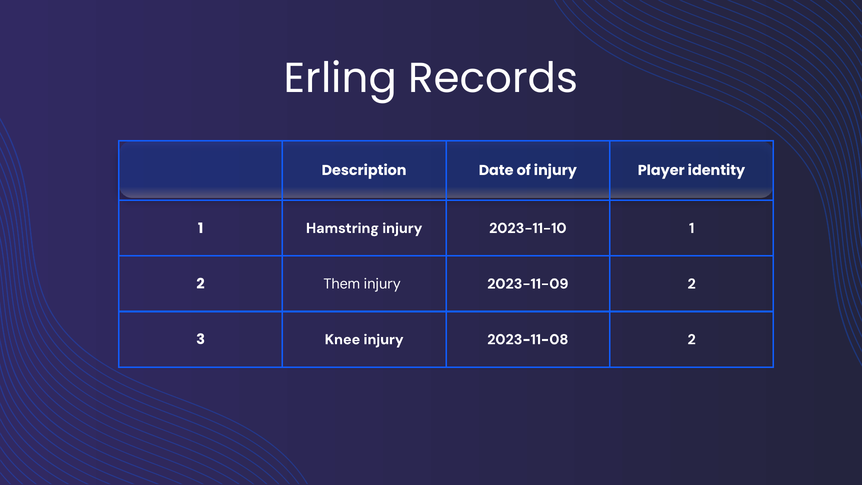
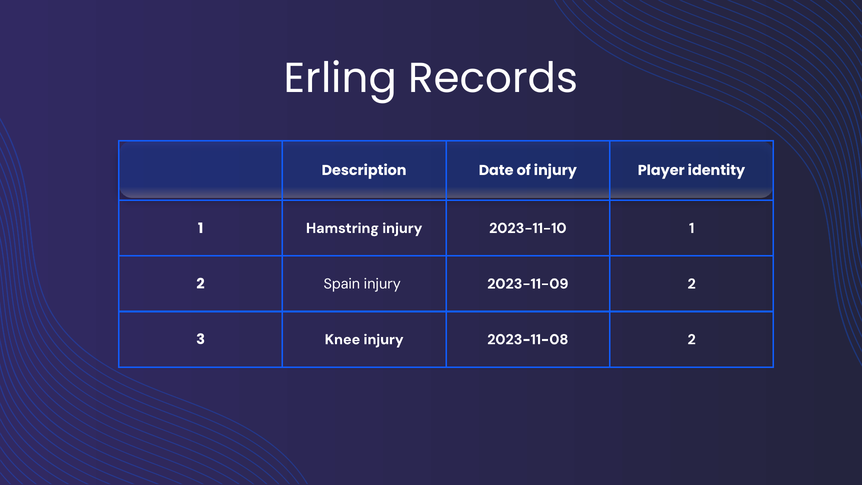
Them: Them -> Spain
